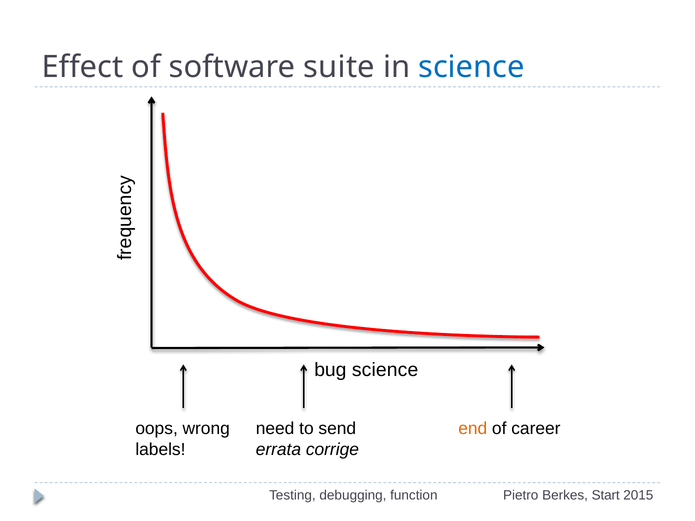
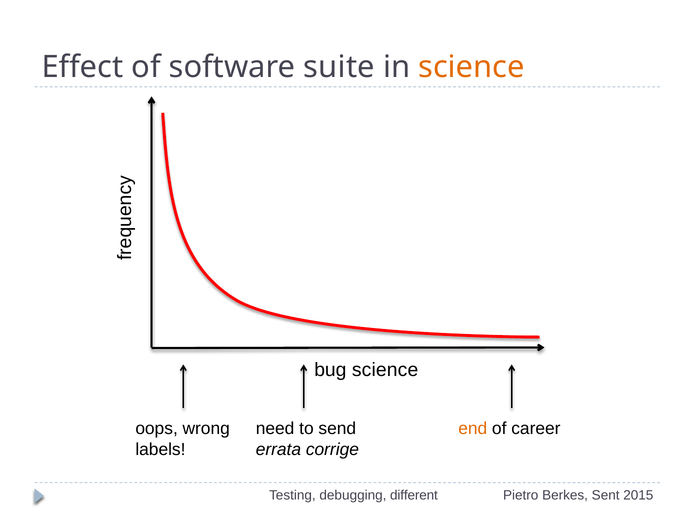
science at (472, 67) colour: blue -> orange
function: function -> different
Start: Start -> Sent
